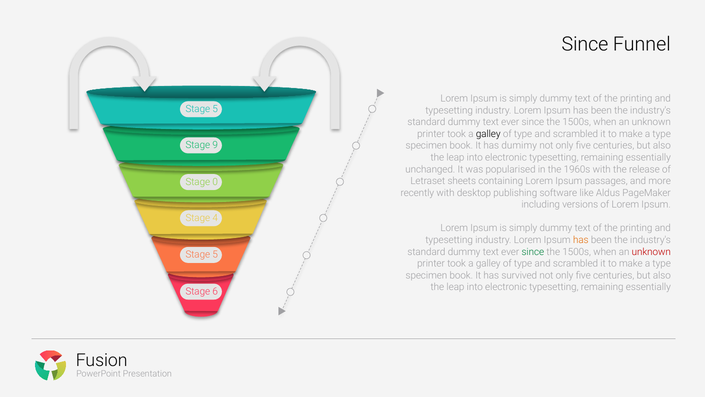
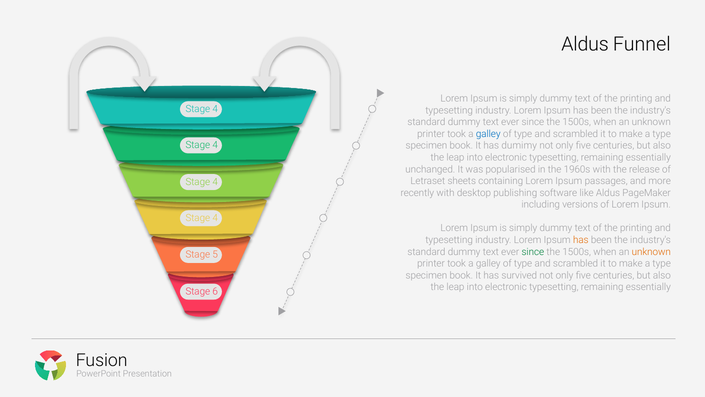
Since at (585, 44): Since -> Aldus
5 at (215, 109): 5 -> 4
galley at (488, 134) colour: black -> blue
9 at (215, 145): 9 -> 4
0 at (215, 182): 0 -> 4
unknown at (651, 252) colour: red -> orange
